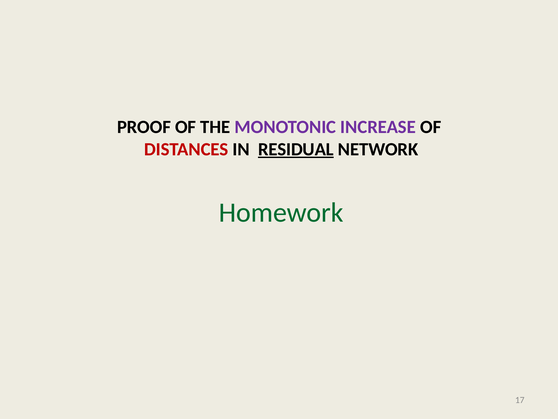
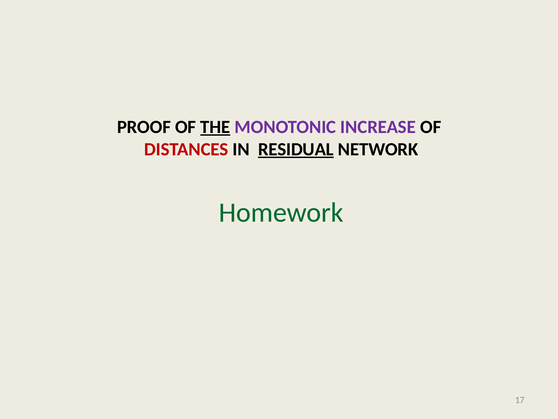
THE underline: none -> present
